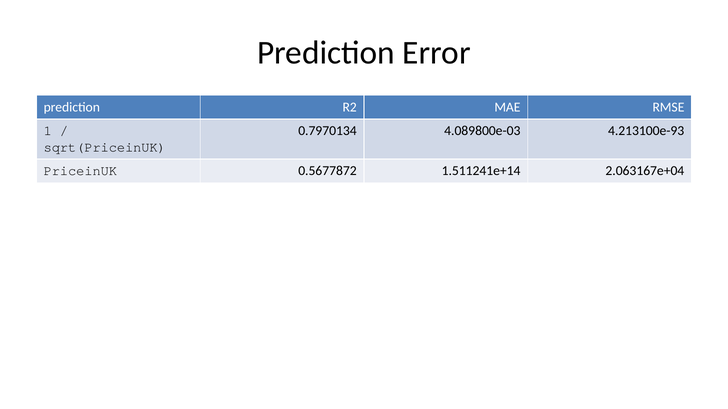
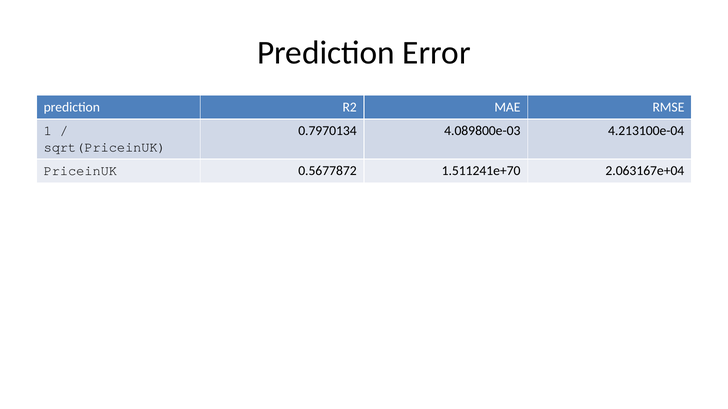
4.213100e-93: 4.213100e-93 -> 4.213100e-04
1.511241e+14: 1.511241e+14 -> 1.511241e+70
